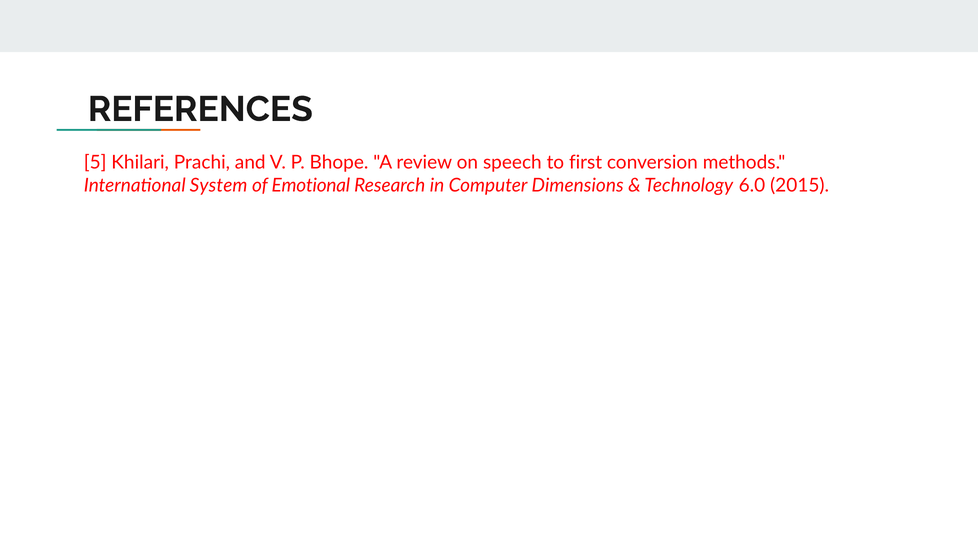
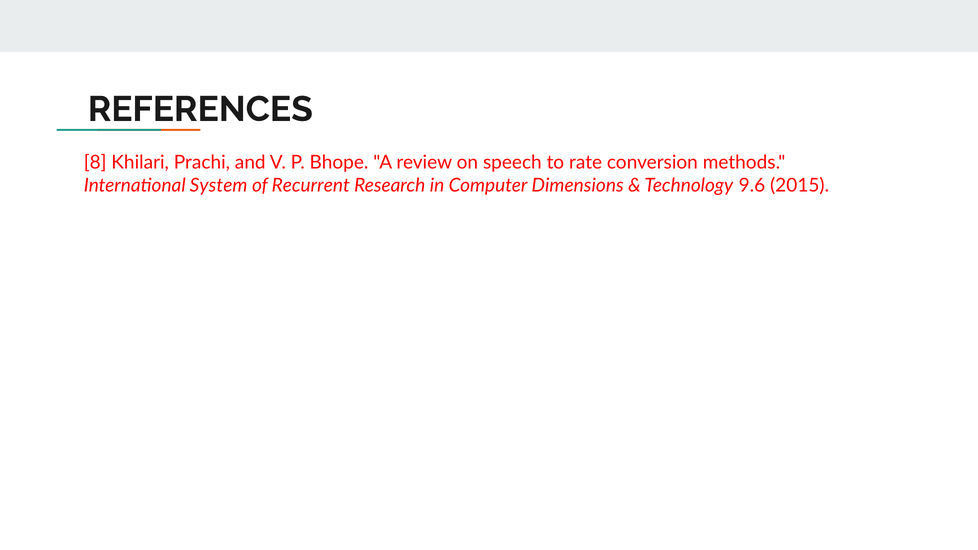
5: 5 -> 8
first: first -> rate
Emotional: Emotional -> Recurrent
6.0: 6.0 -> 9.6
